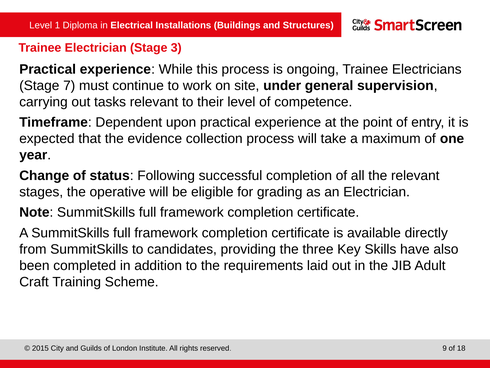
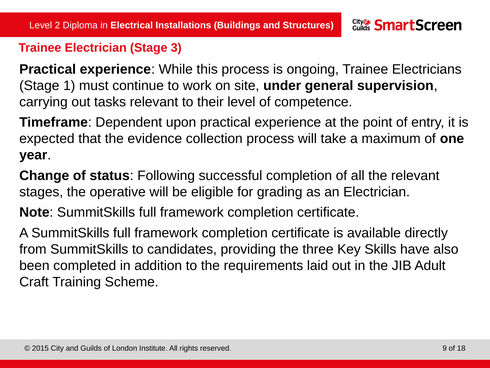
1: 1 -> 2
7: 7 -> 1
